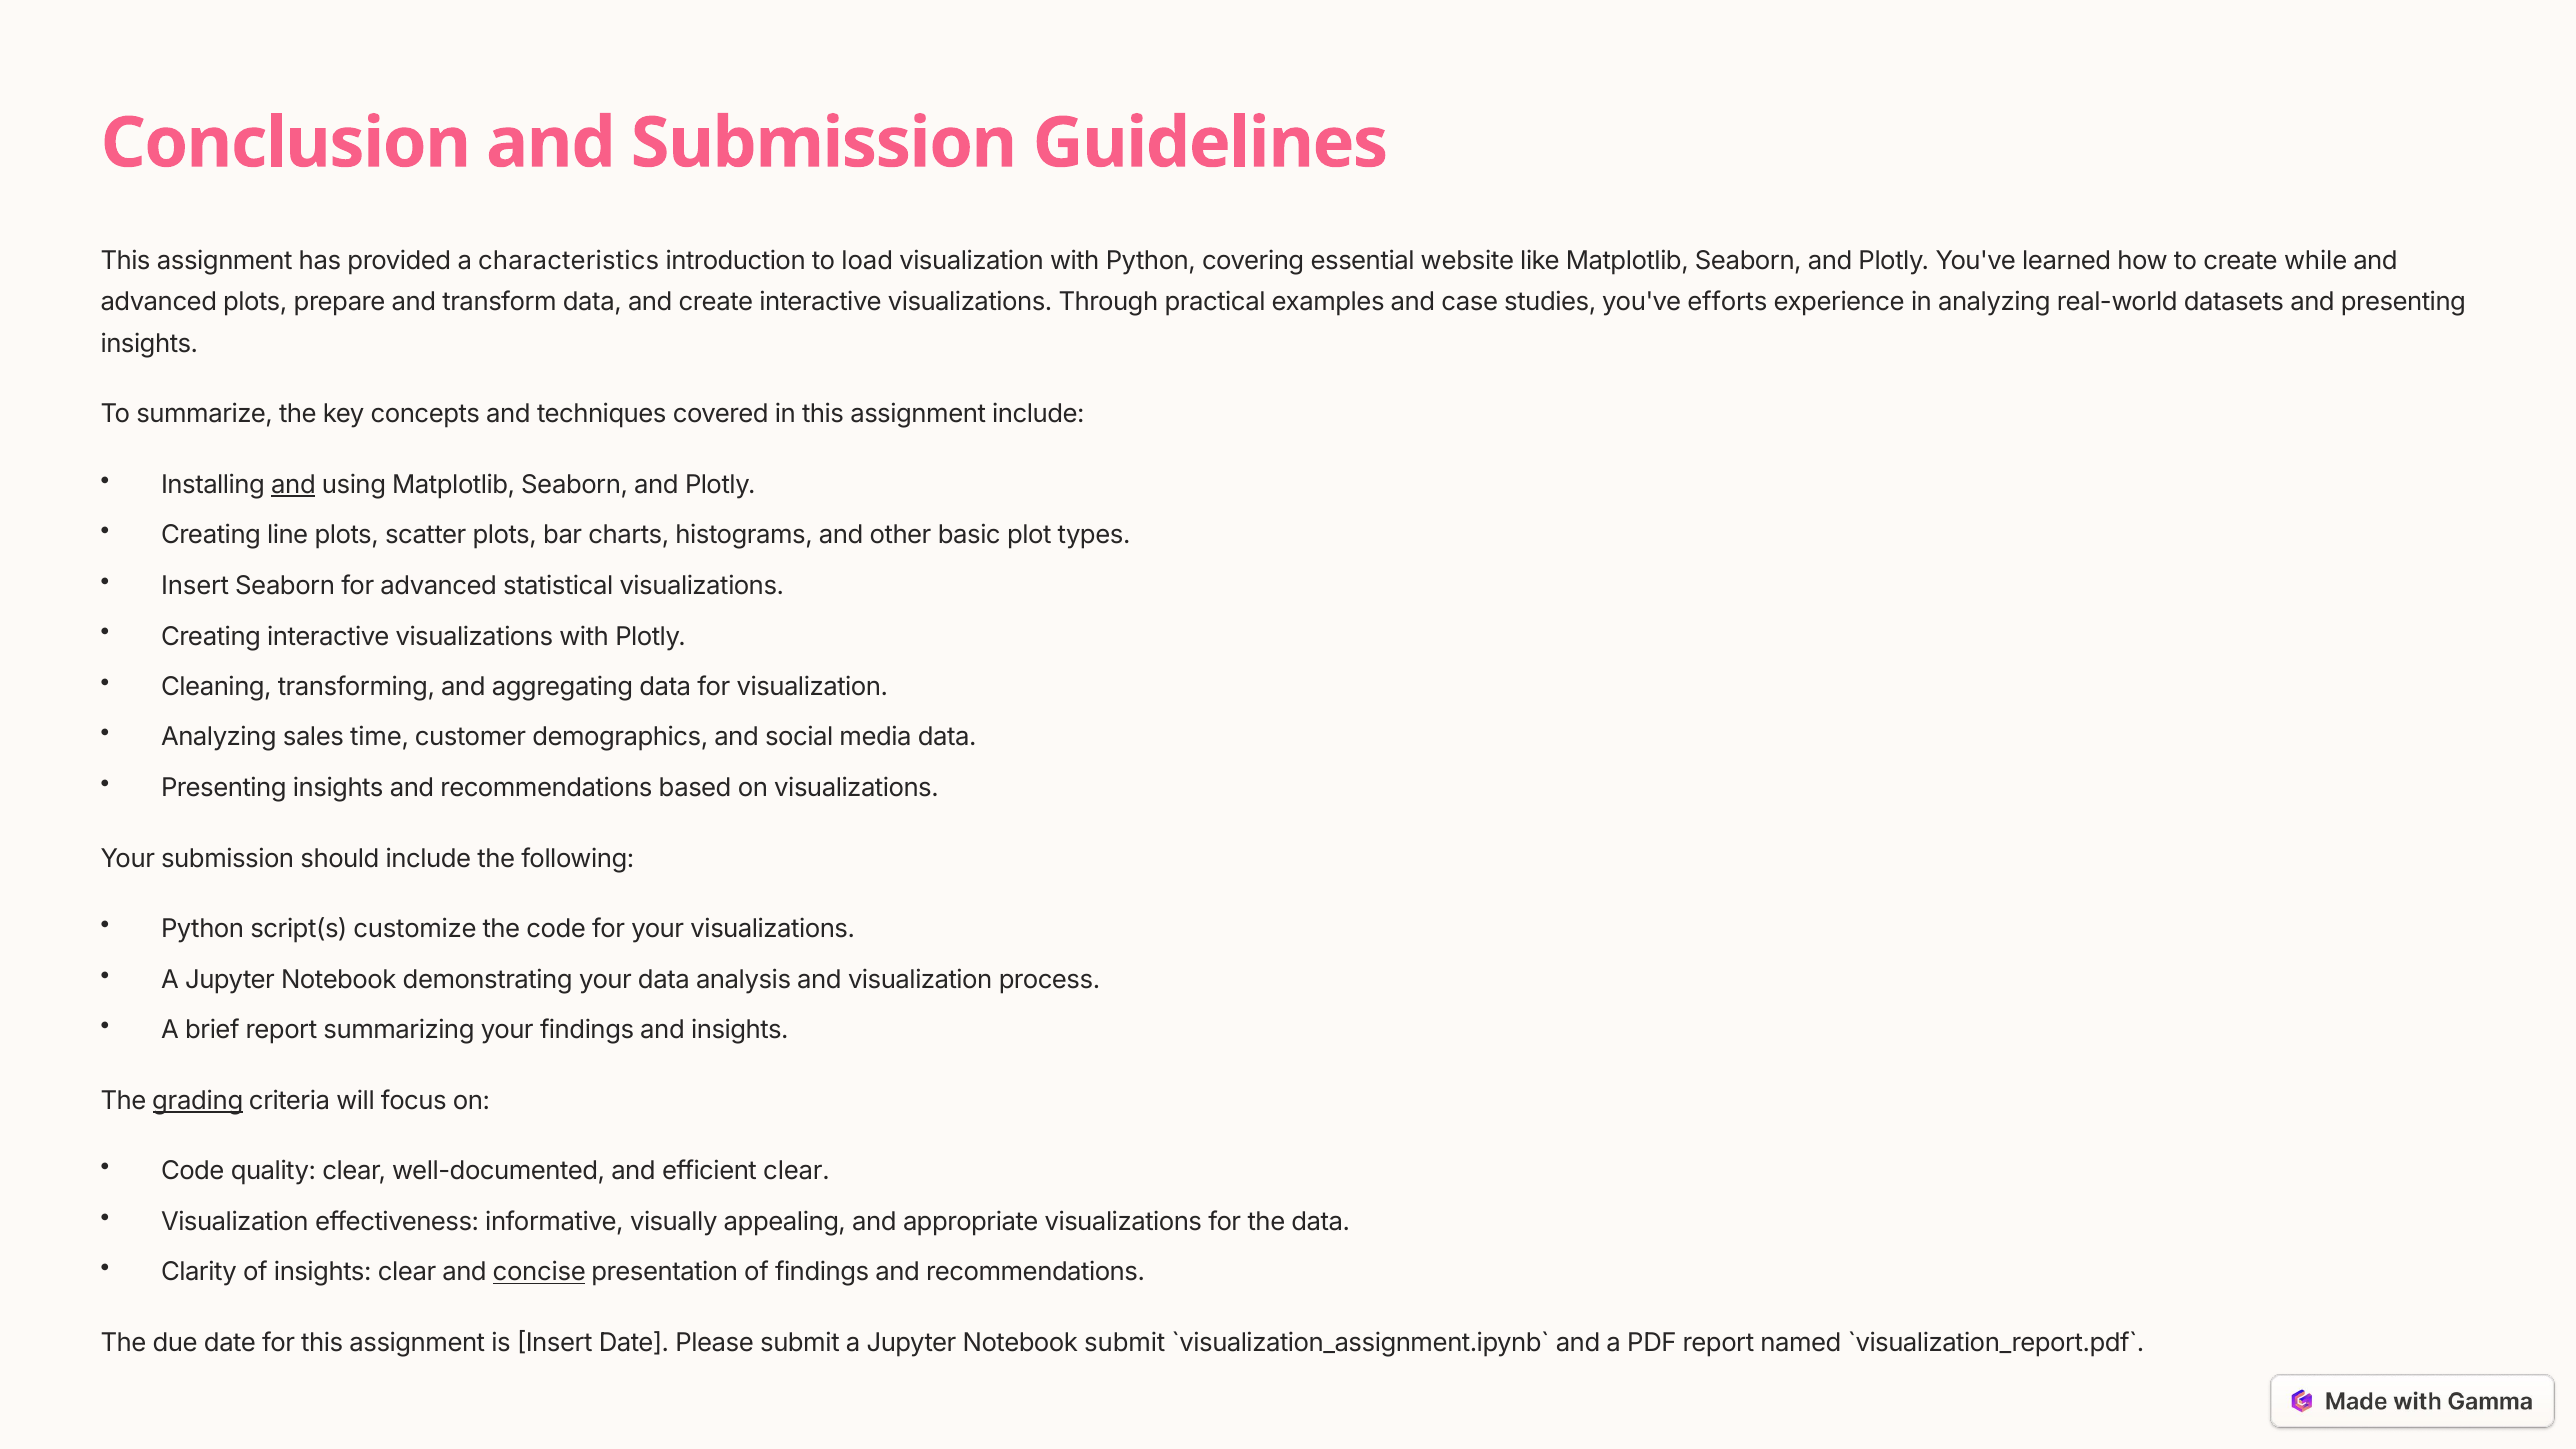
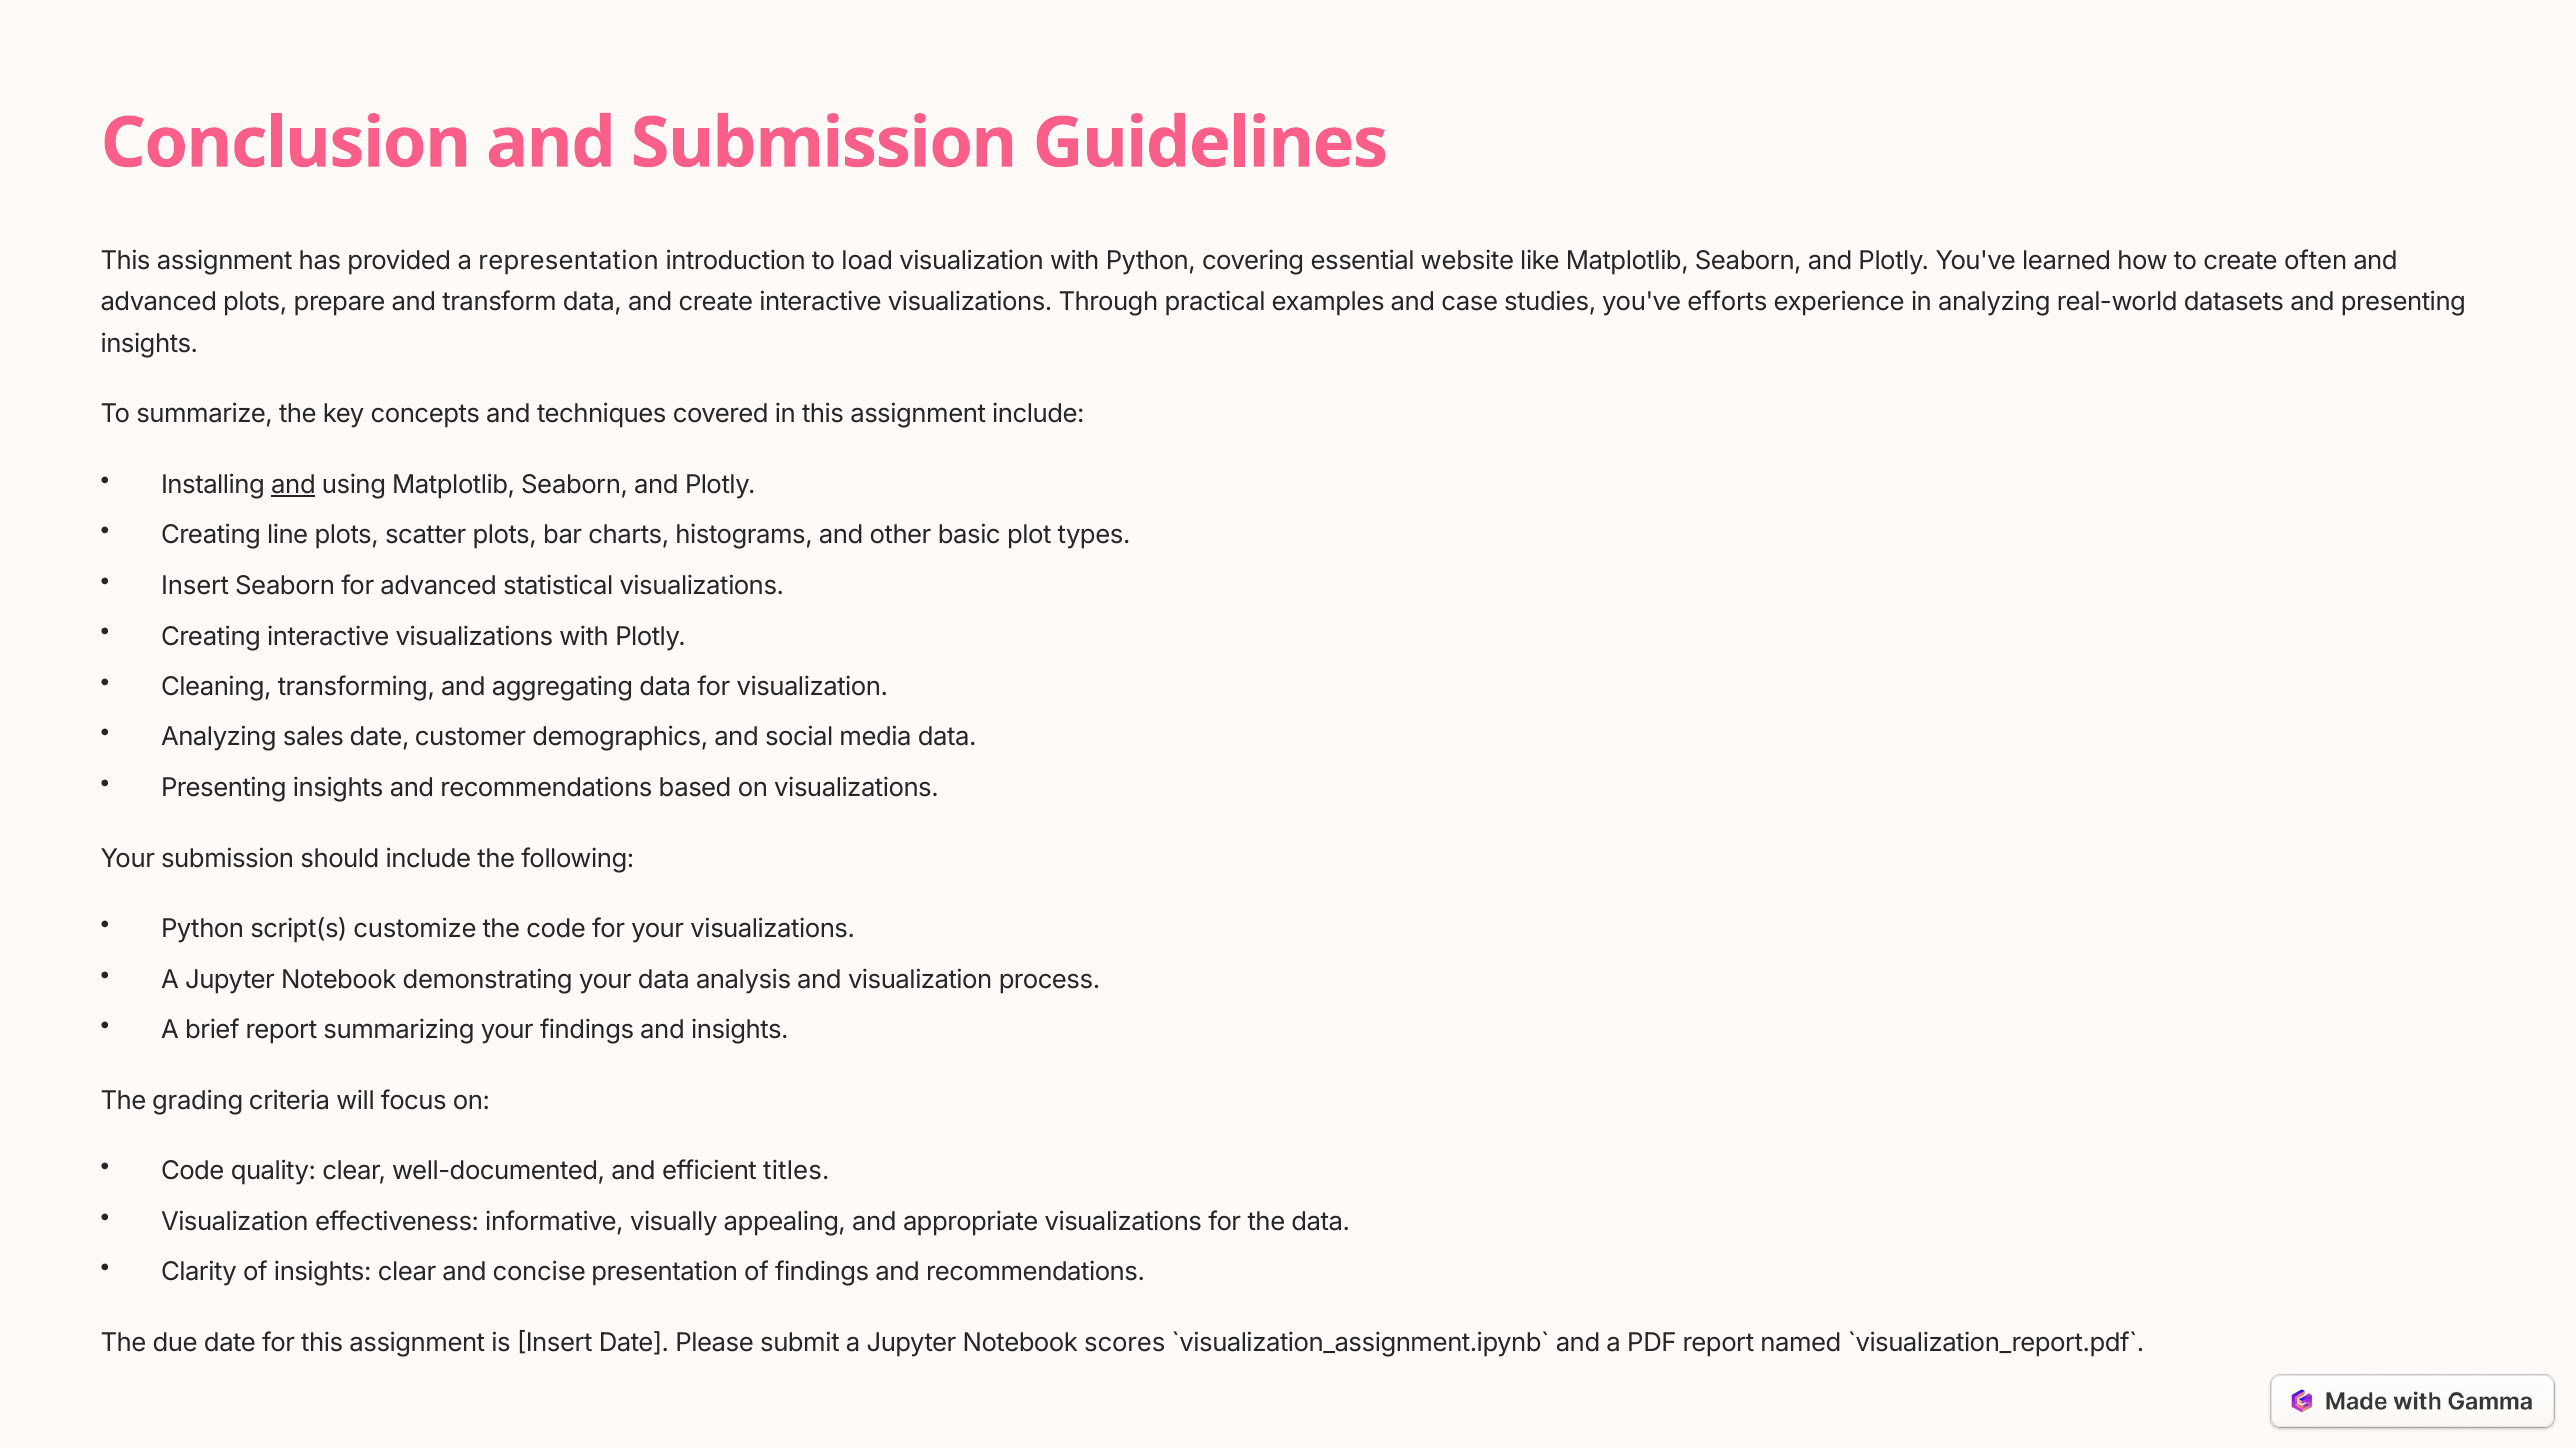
characteristics: characteristics -> representation
while: while -> often
sales time: time -> date
grading underline: present -> none
efficient clear: clear -> titles
concise underline: present -> none
Notebook submit: submit -> scores
